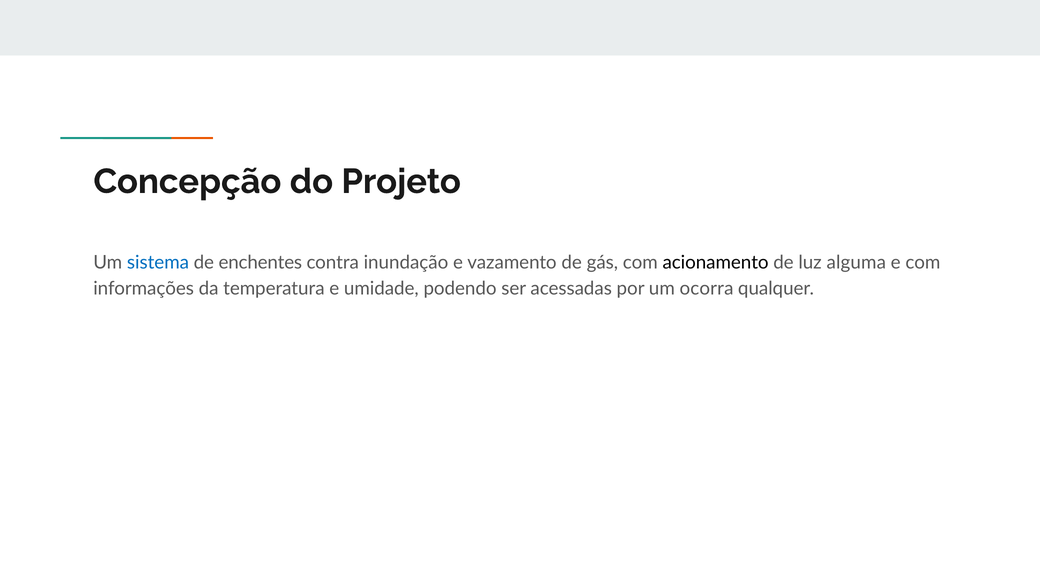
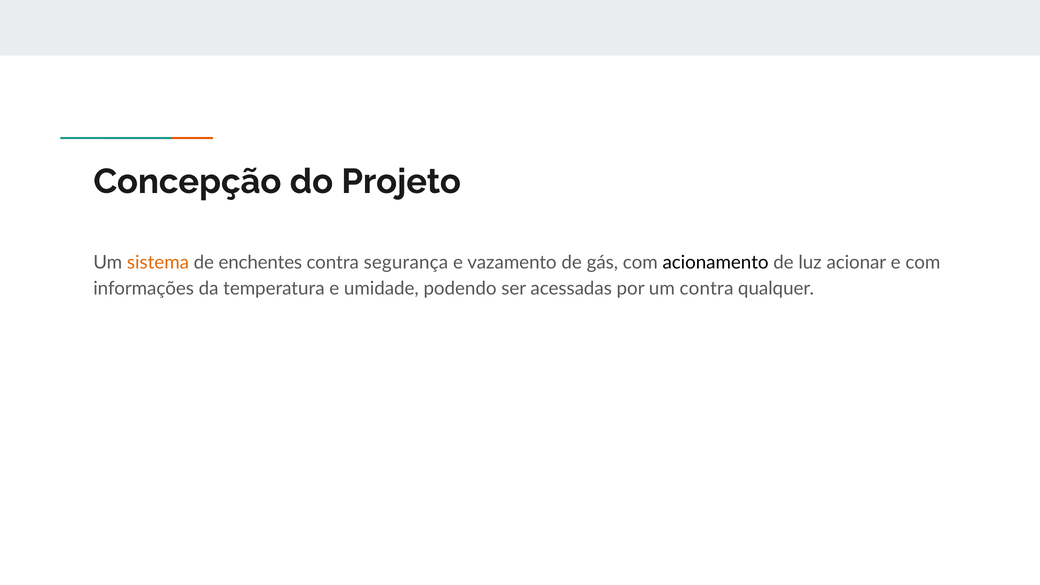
sistema colour: blue -> orange
inundação: inundação -> segurança
alguma: alguma -> acionar
um ocorra: ocorra -> contra
